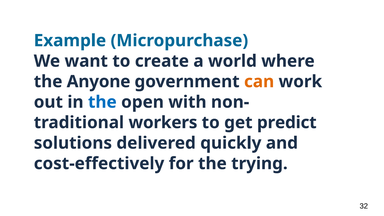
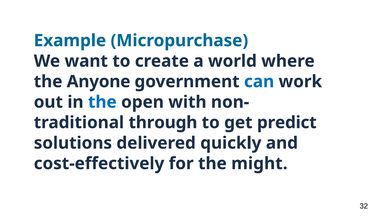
can colour: orange -> blue
workers: workers -> through
trying: trying -> might
